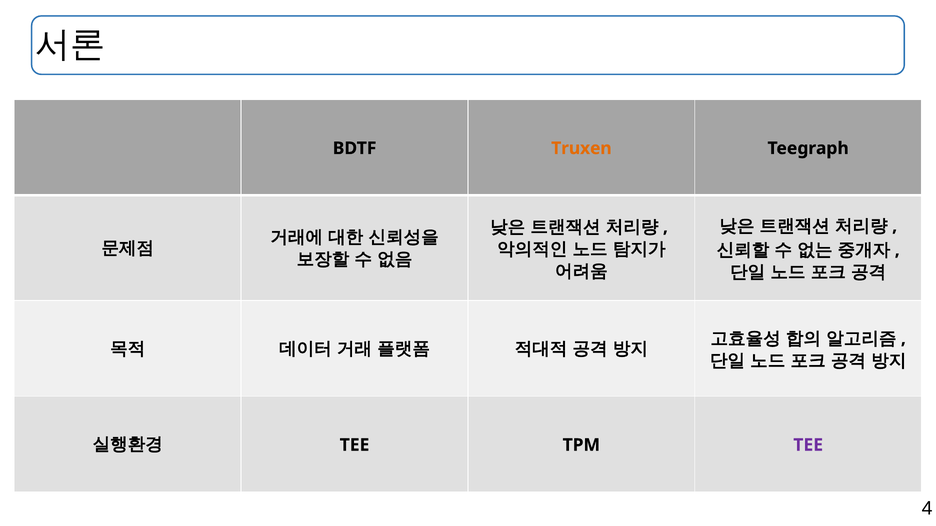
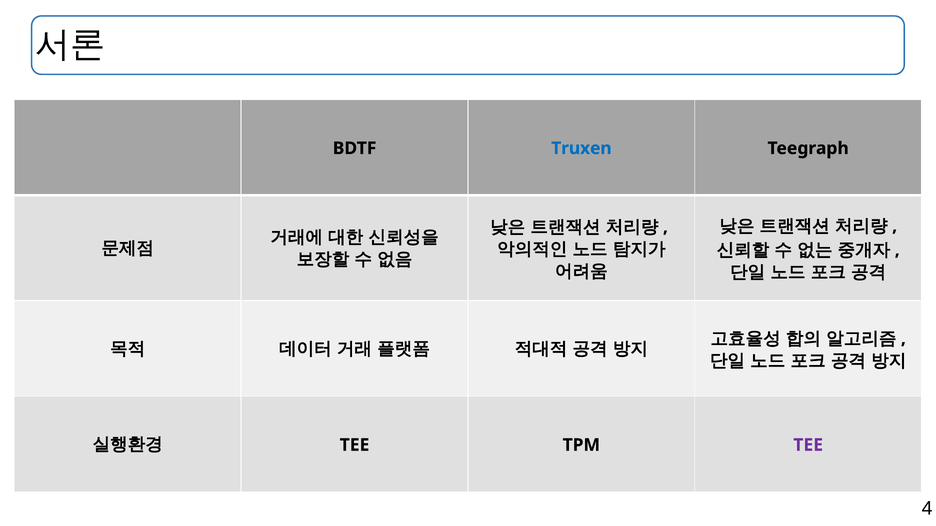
Truxen colour: orange -> blue
